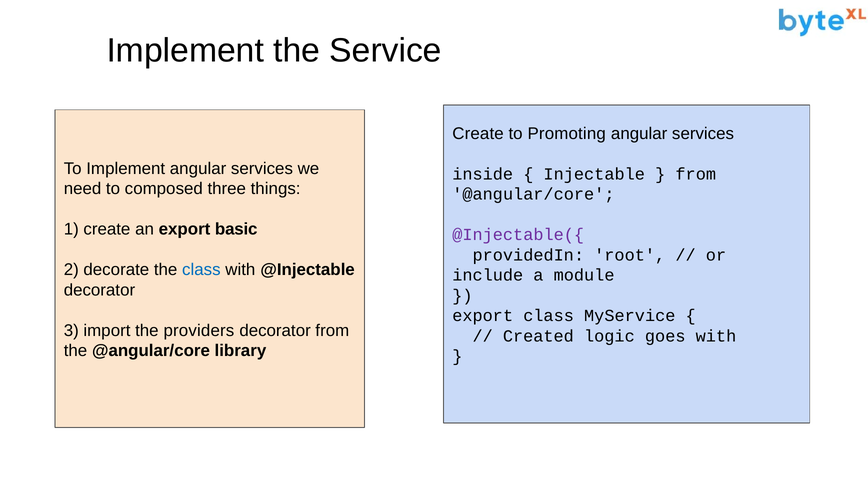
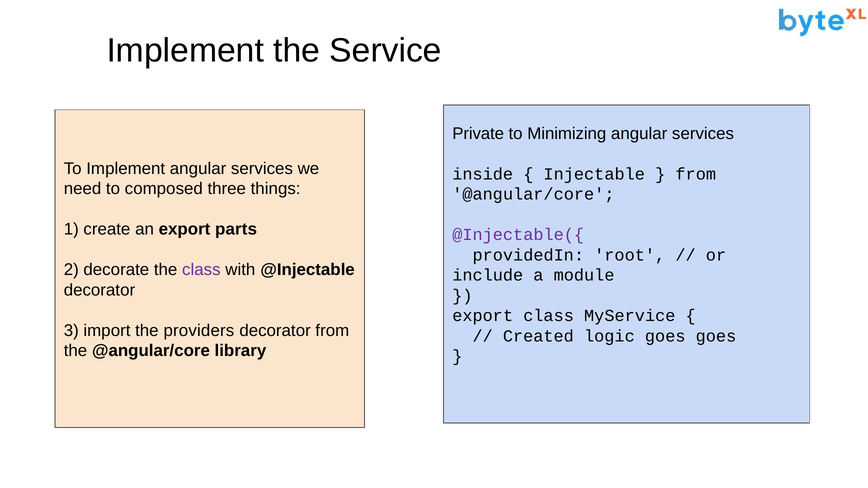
Create at (478, 134): Create -> Private
Promoting: Promoting -> Minimizing
basic: basic -> parts
class at (201, 270) colour: blue -> purple
goes with: with -> goes
